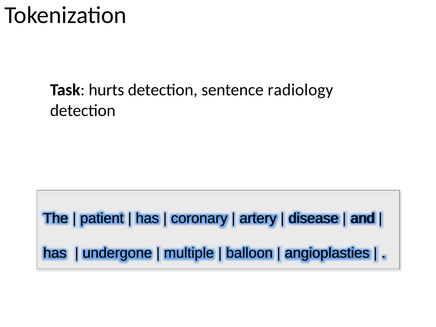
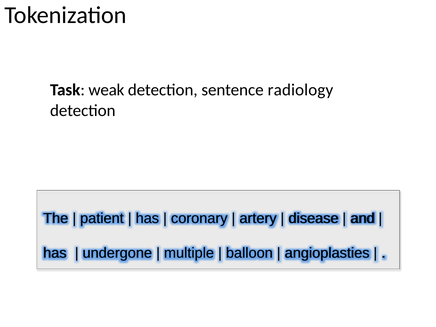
hurts: hurts -> weak
